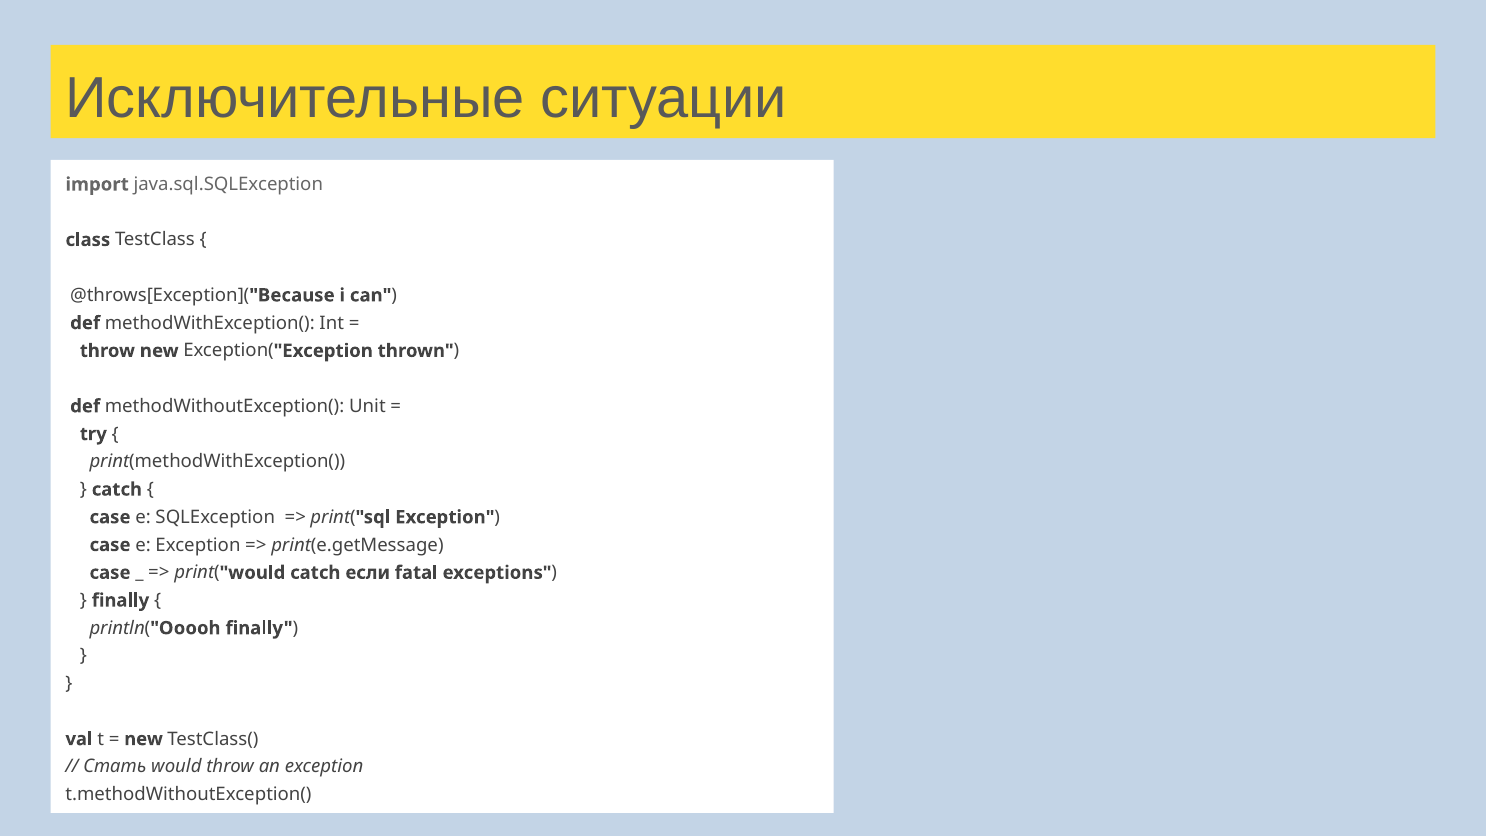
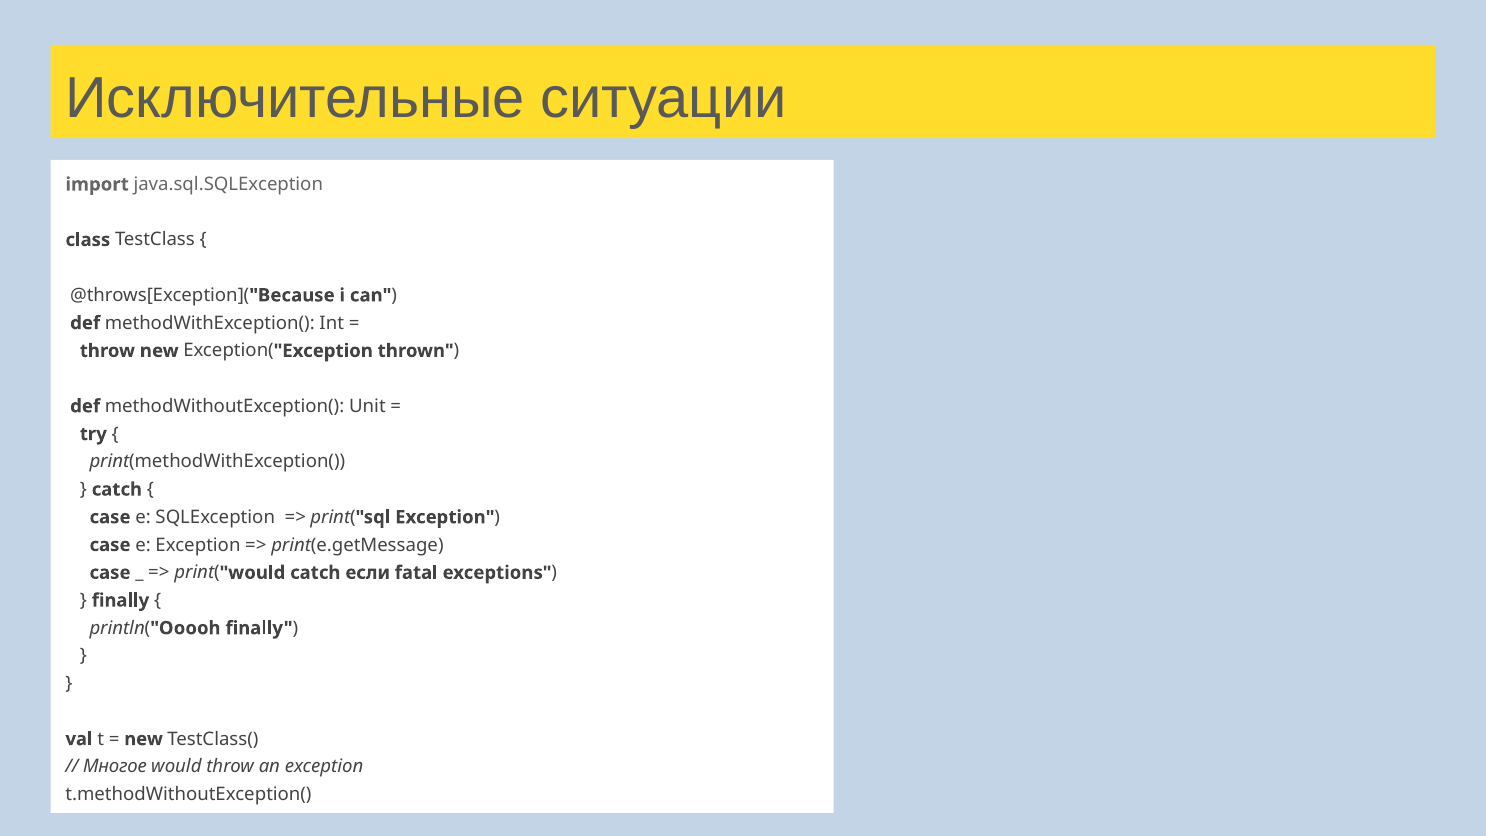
Стать: Стать -> Многое
